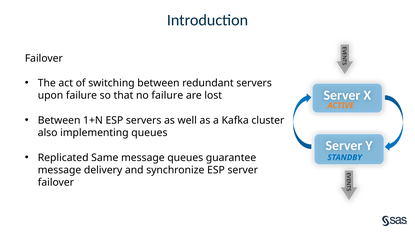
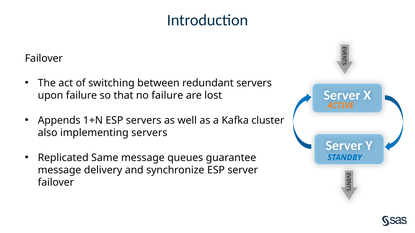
Between at (59, 121): Between -> Appends
implementing queues: queues -> servers
